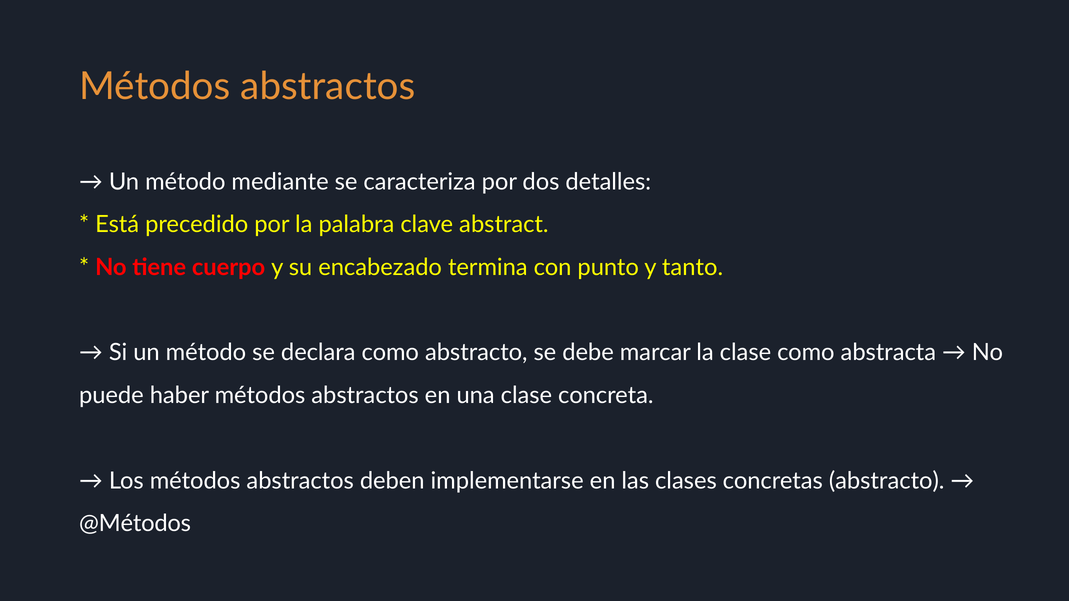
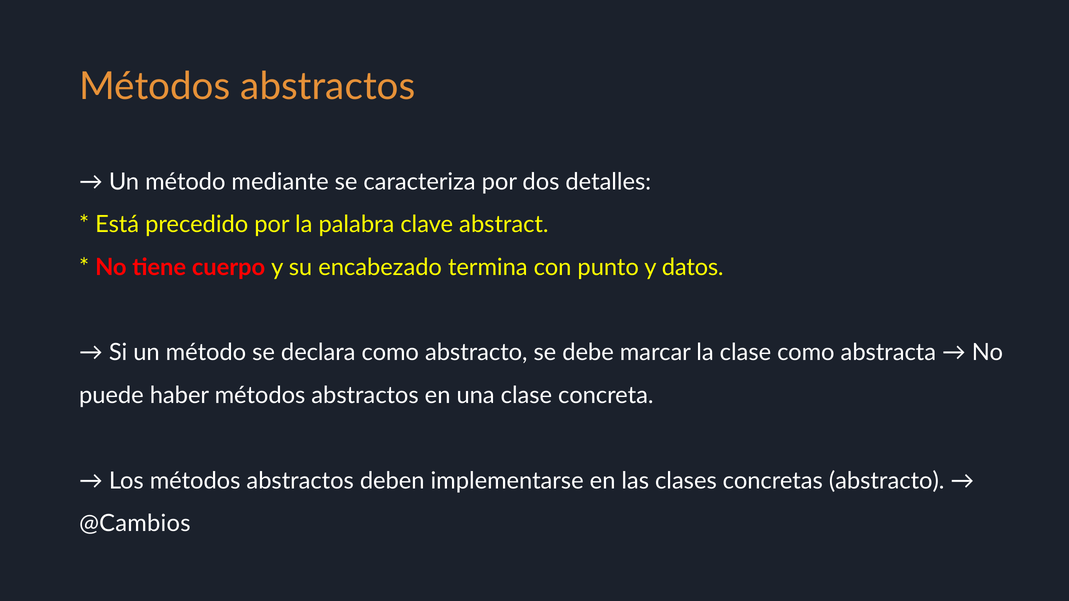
tanto: tanto -> datos
@Métodos: @Métodos -> @Cambios
